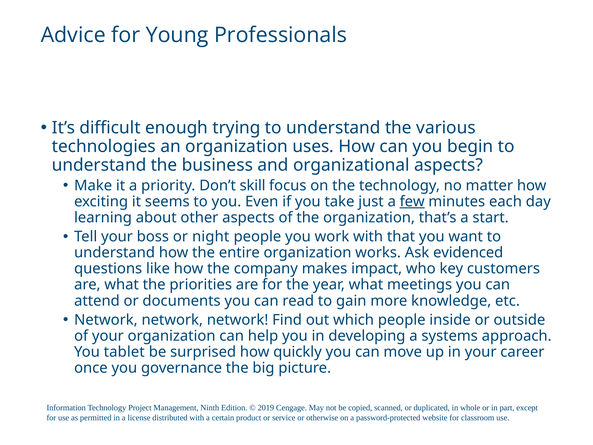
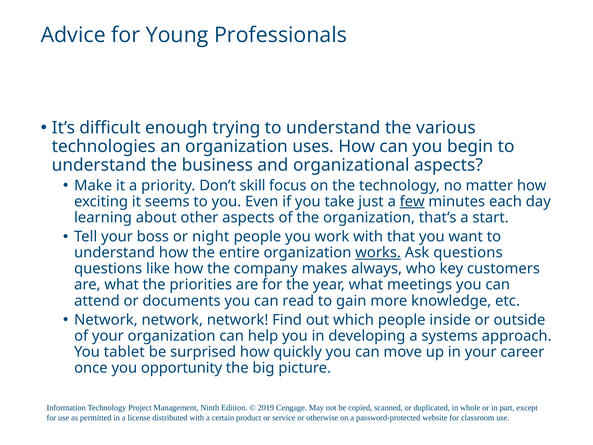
works underline: none -> present
Ask evidenced: evidenced -> questions
impact: impact -> always
governance: governance -> opportunity
